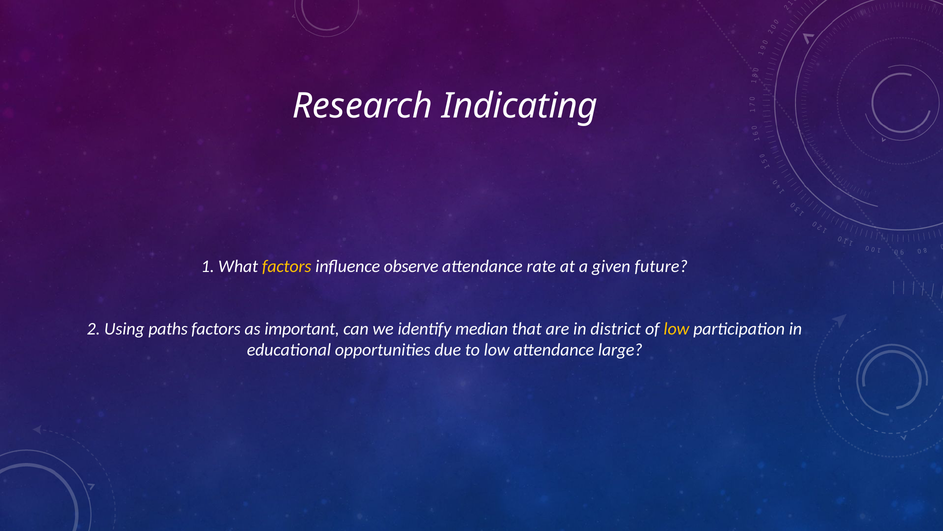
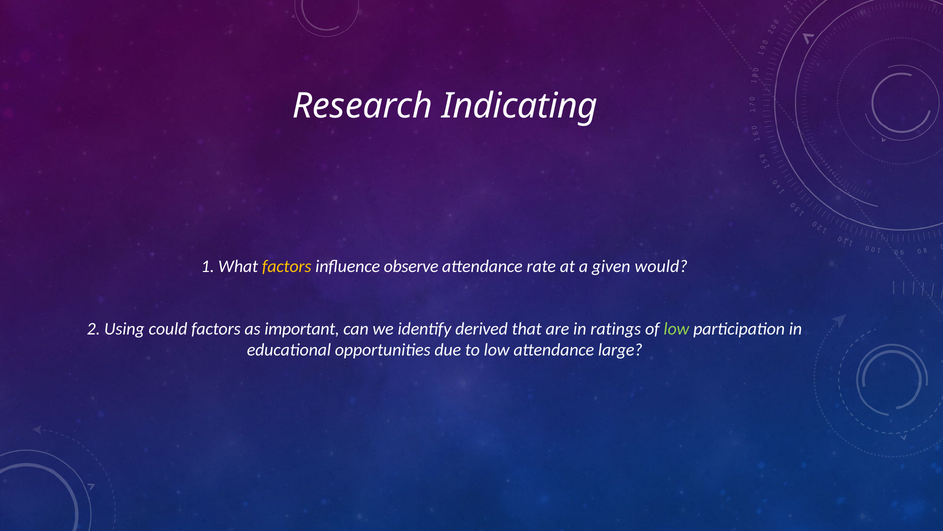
future: future -> would
paths: paths -> could
median: median -> derived
district: district -> ratings
low at (676, 328) colour: yellow -> light green
